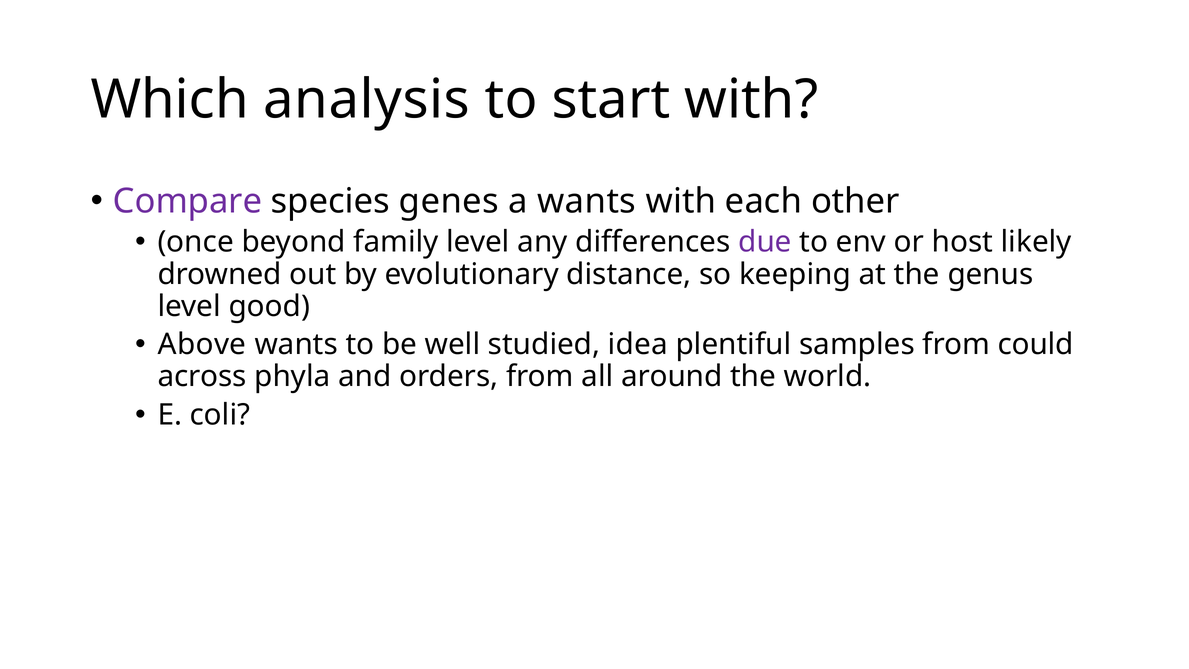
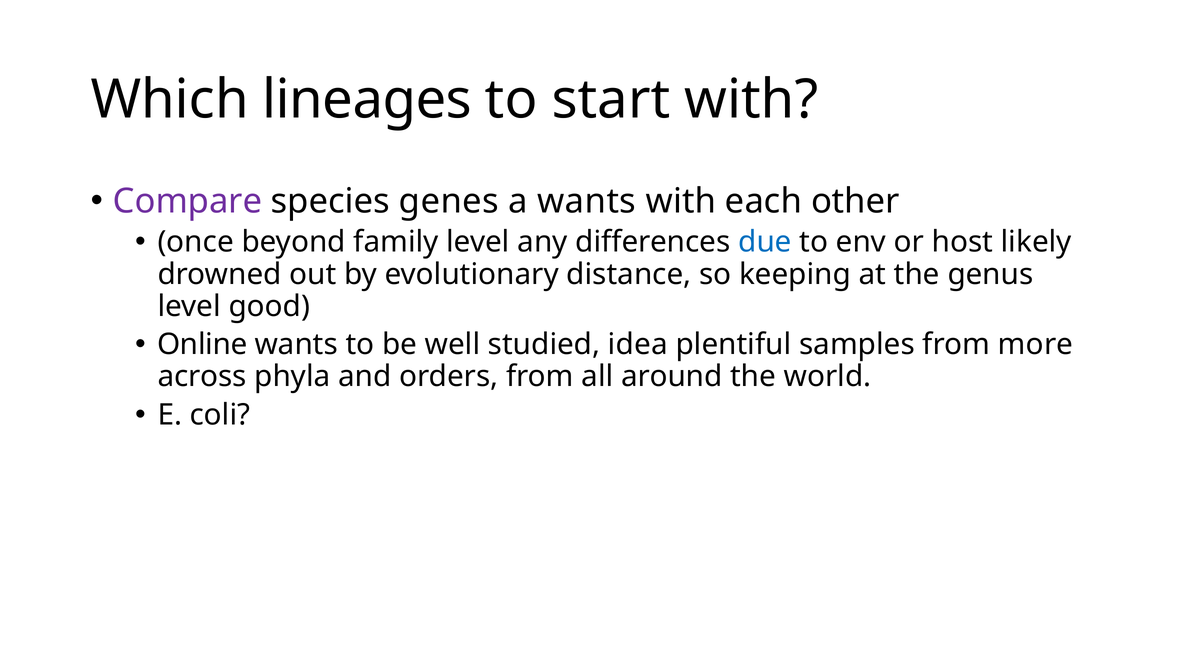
analysis: analysis -> lineages
due colour: purple -> blue
Above: Above -> Online
could: could -> more
